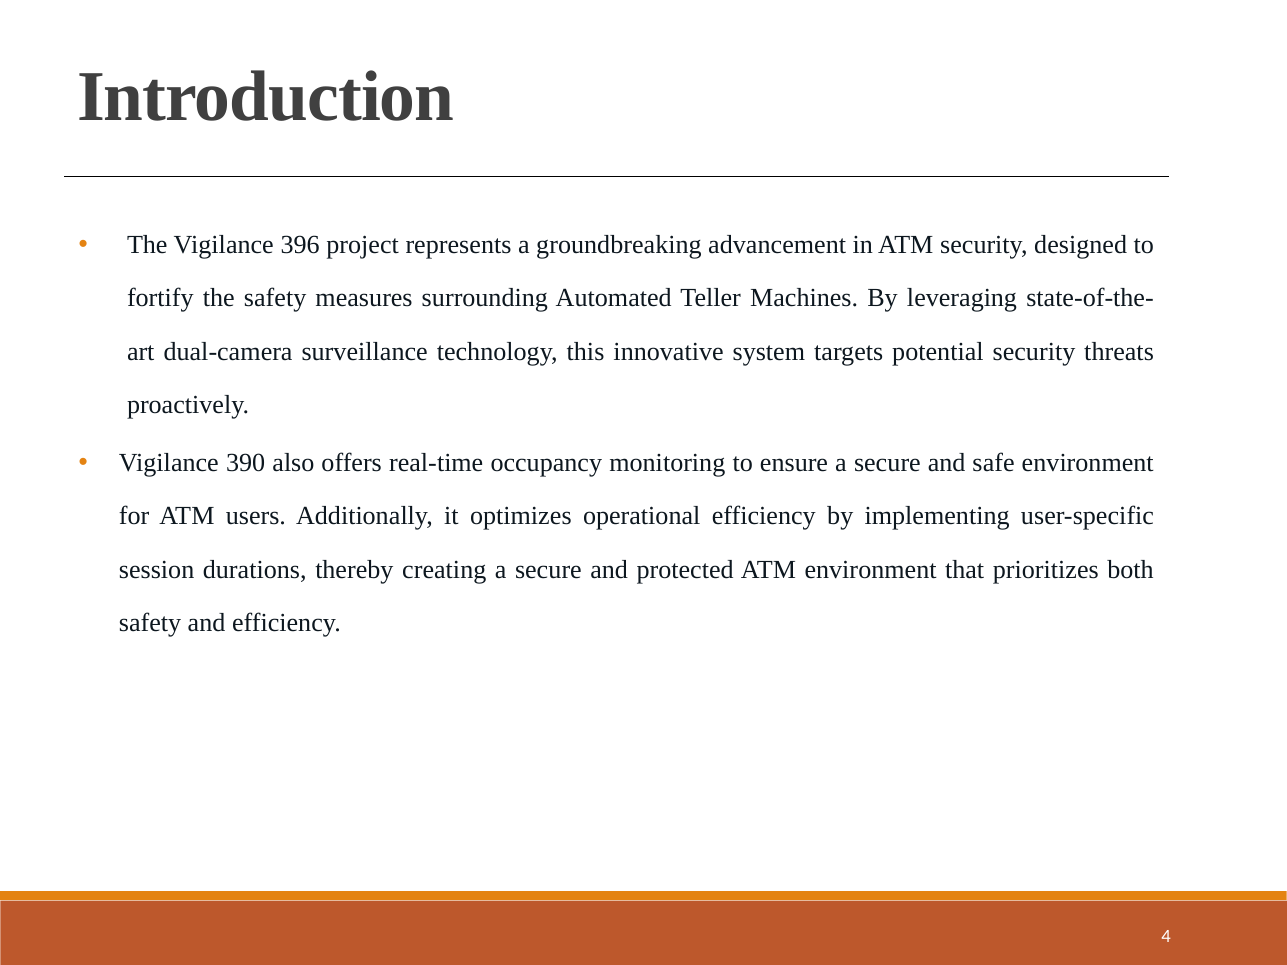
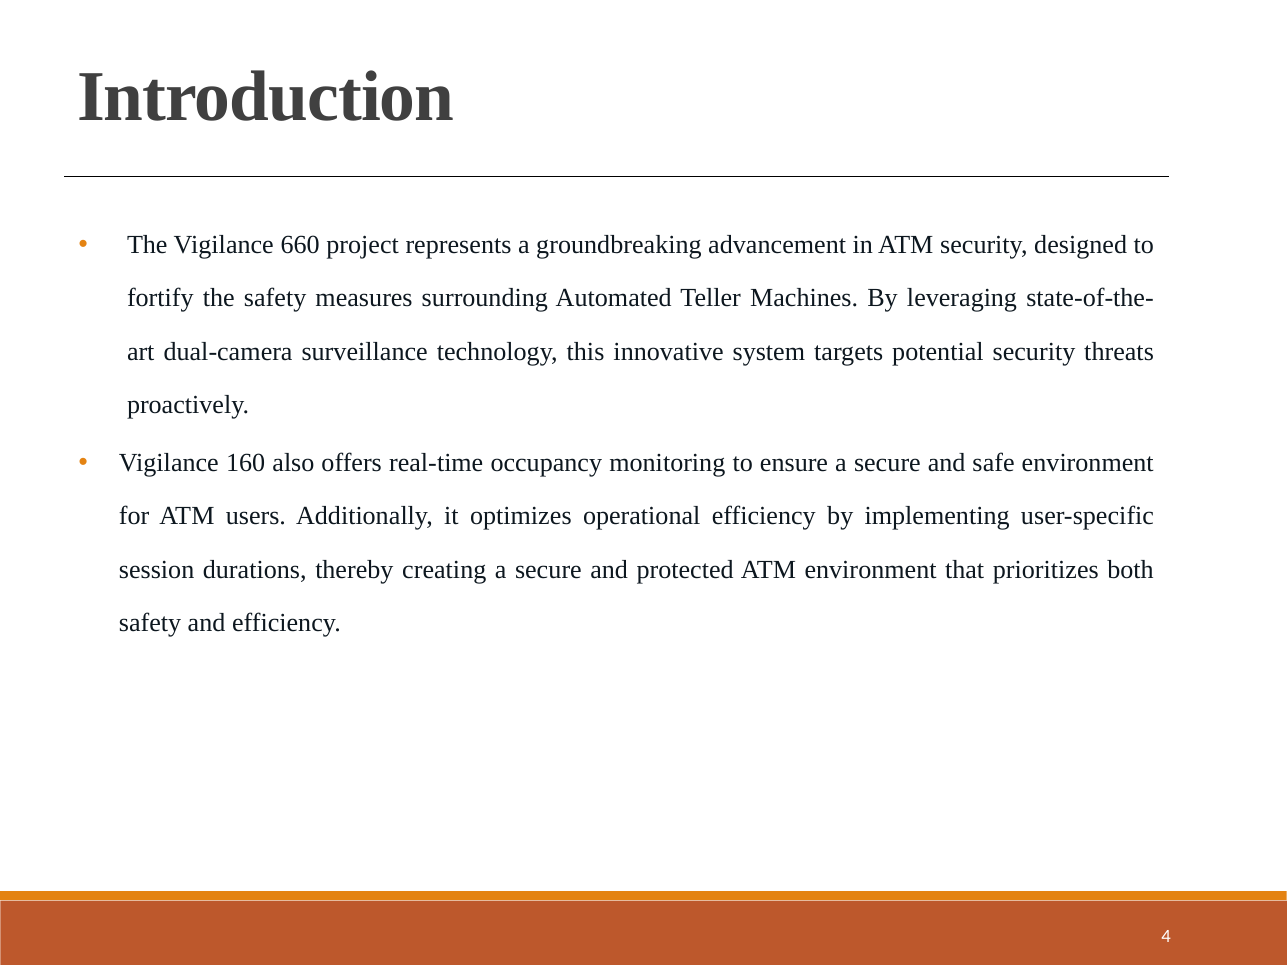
396: 396 -> 660
390: 390 -> 160
